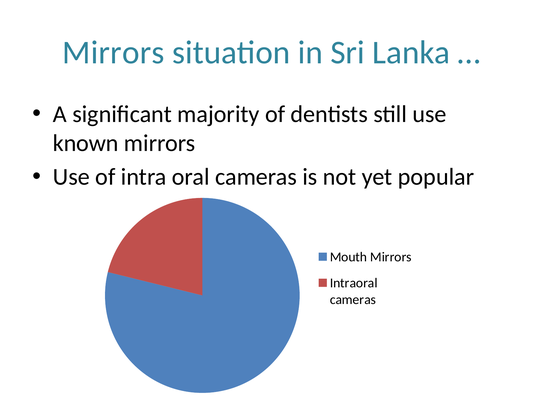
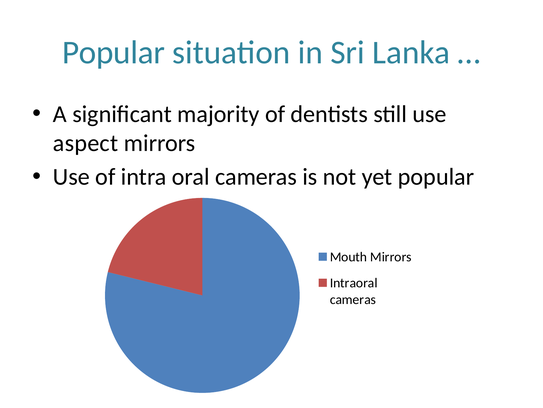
Mirrors at (113, 53): Mirrors -> Popular
known: known -> aspect
